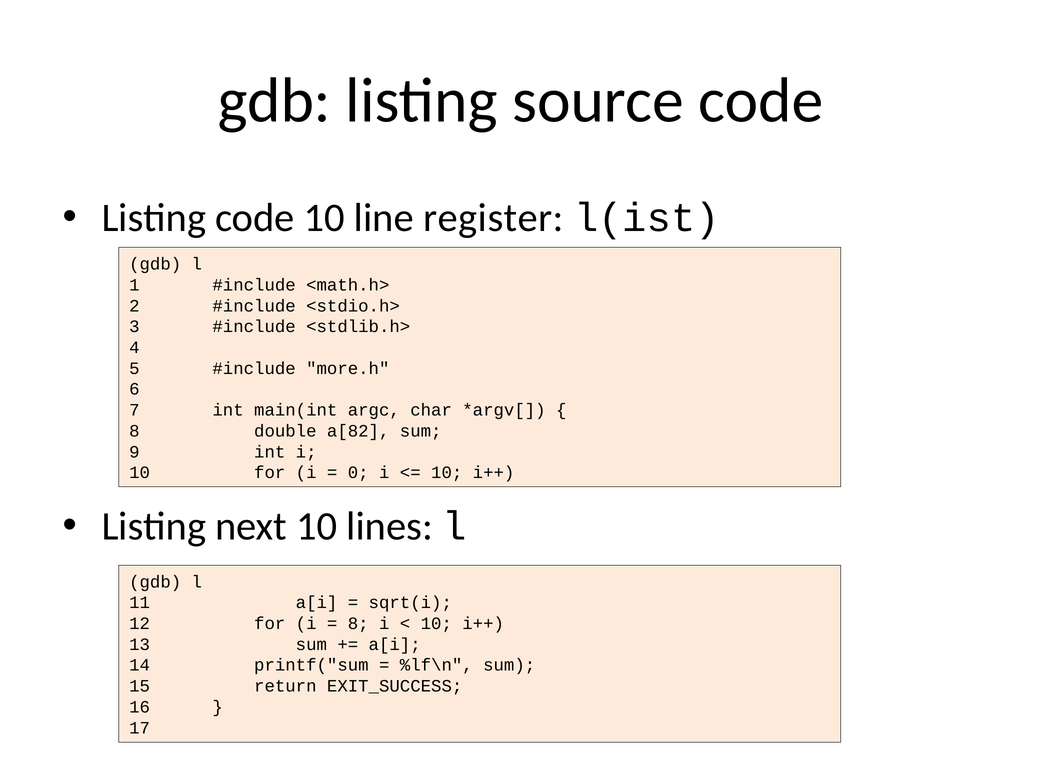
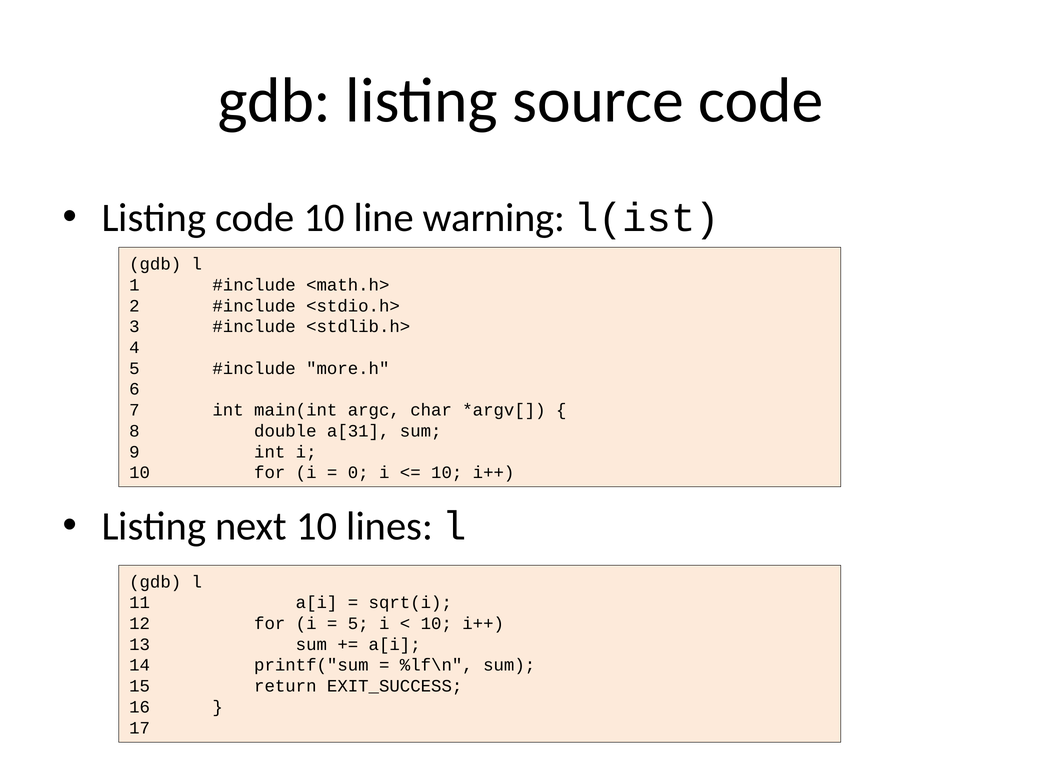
register: register -> warning
a[82: a[82 -> a[31
8 at (358, 623): 8 -> 5
